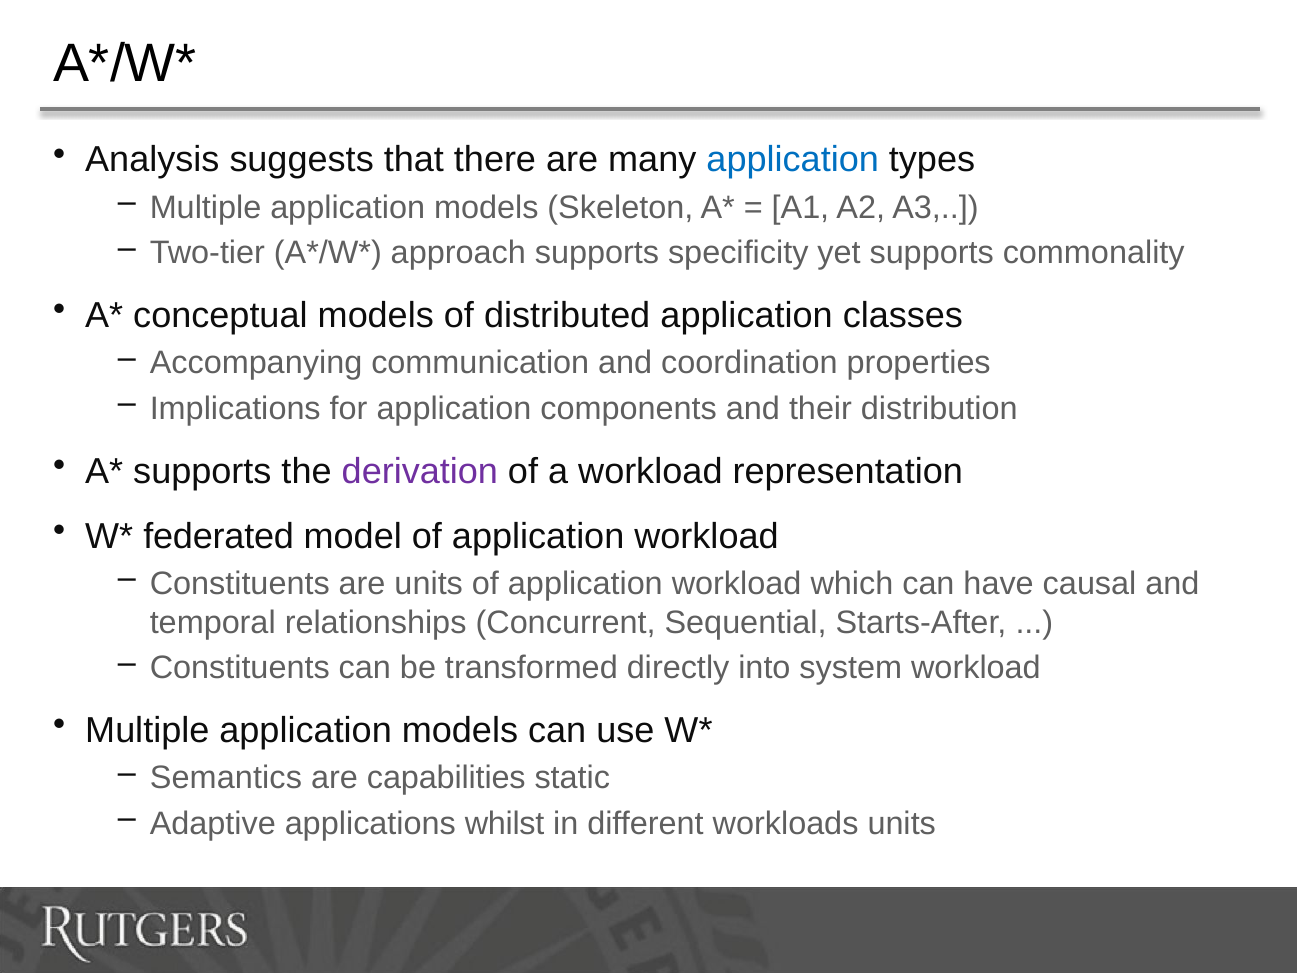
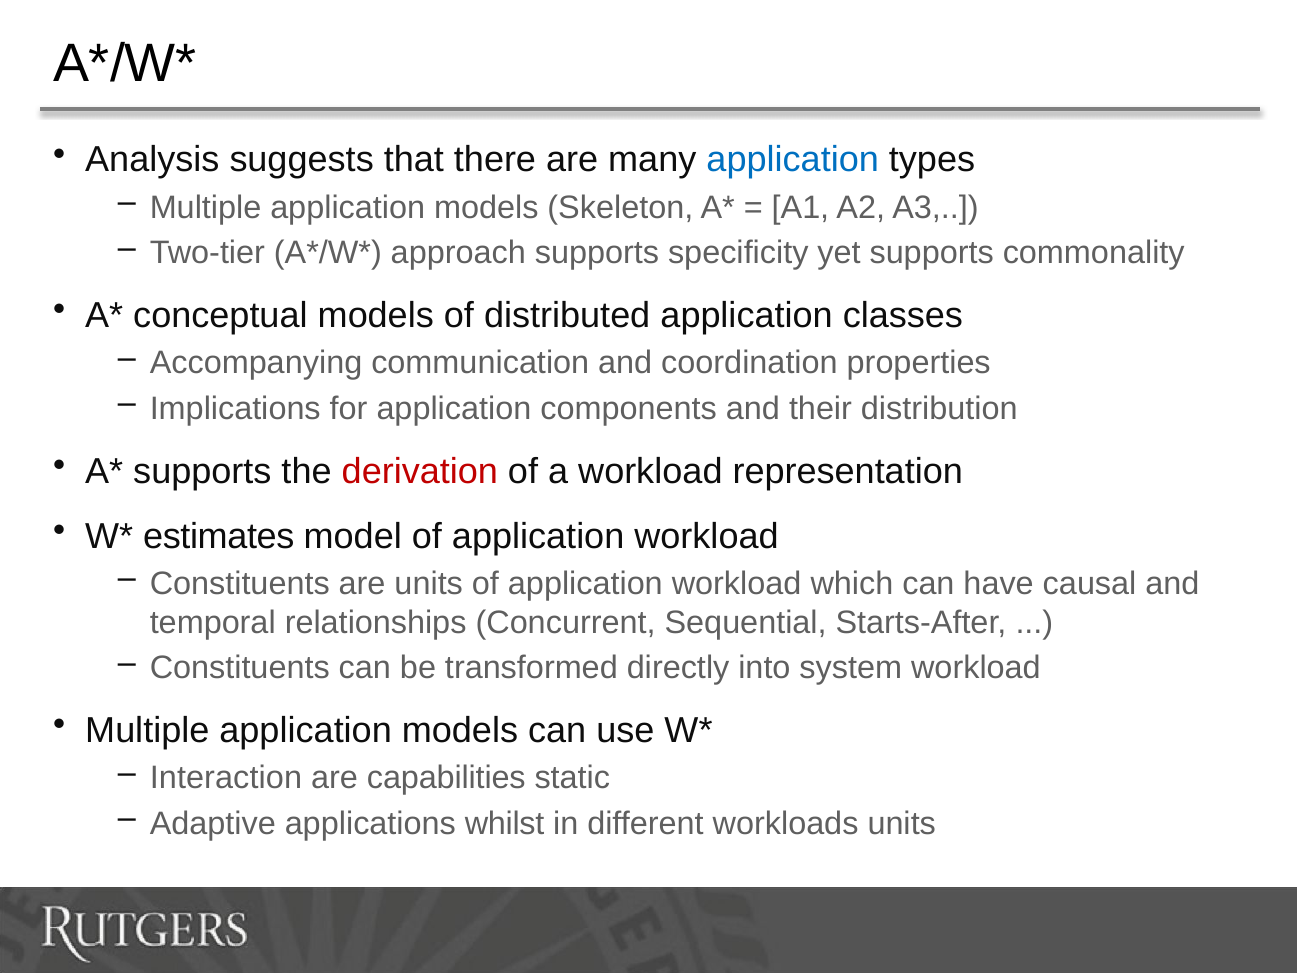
derivation colour: purple -> red
federated: federated -> estimates
Semantics: Semantics -> Interaction
